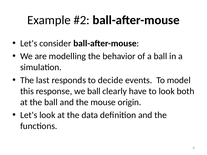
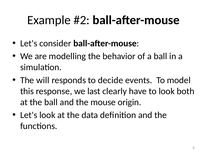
last: last -> will
we ball: ball -> last
